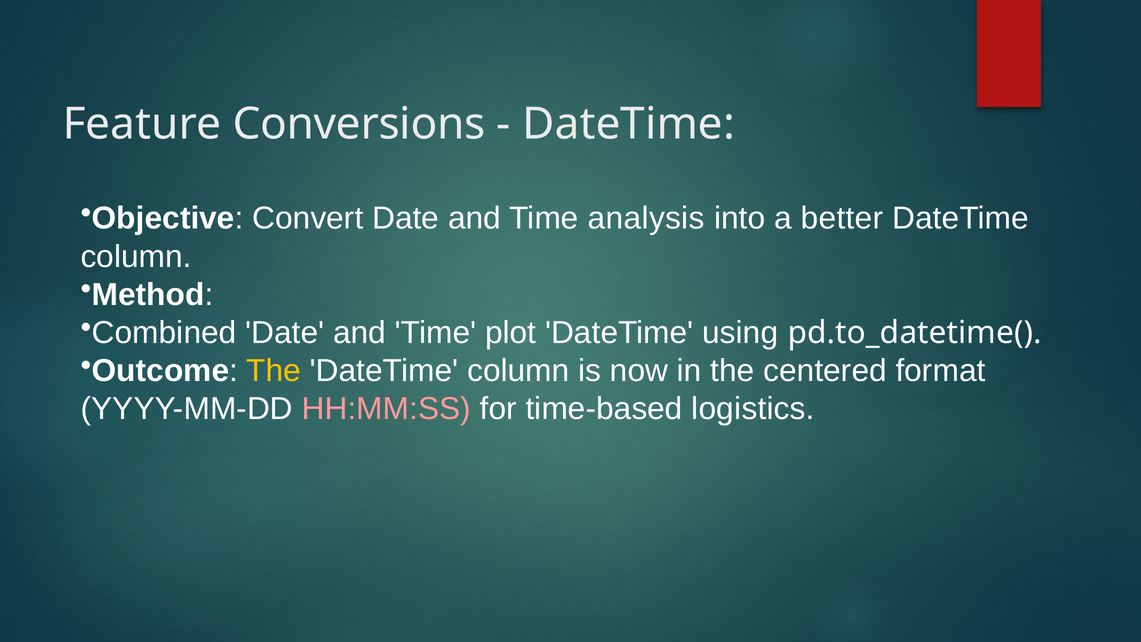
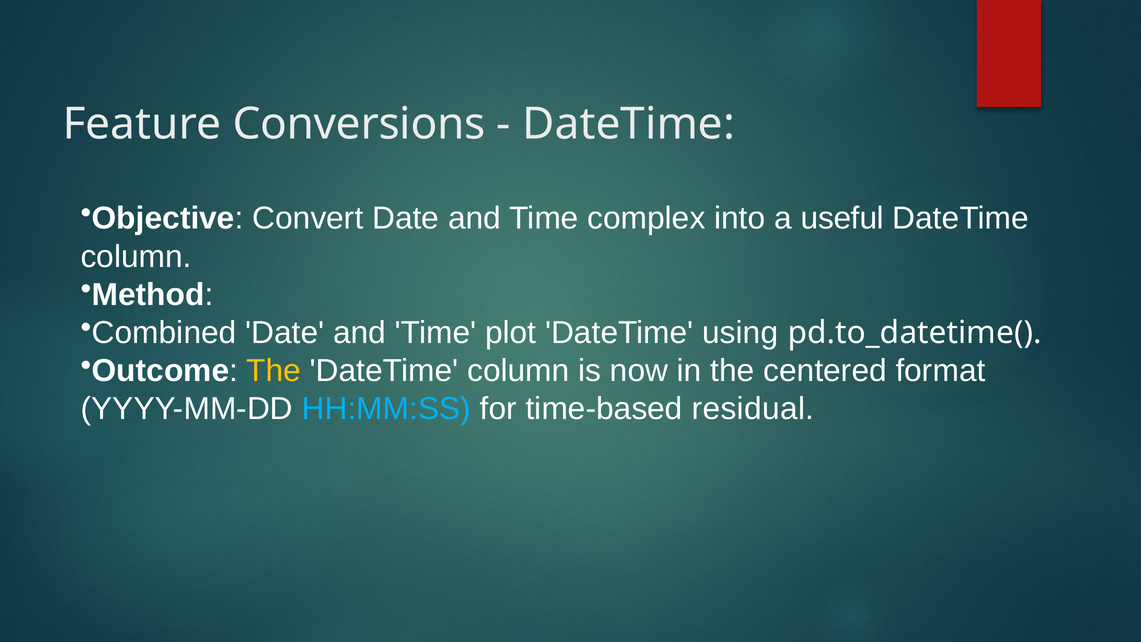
analysis: analysis -> complex
better: better -> useful
HH:MM:SS colour: pink -> light blue
logistics: logistics -> residual
